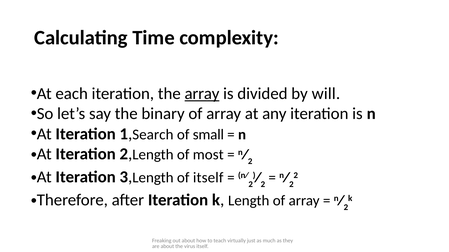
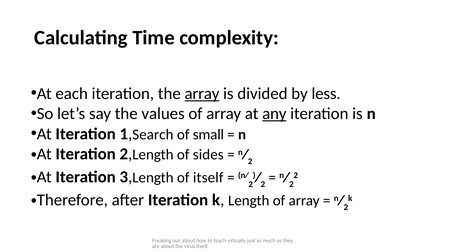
will: will -> less
binary: binary -> values
any underline: none -> present
most: most -> sides
